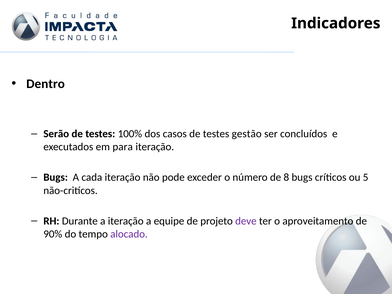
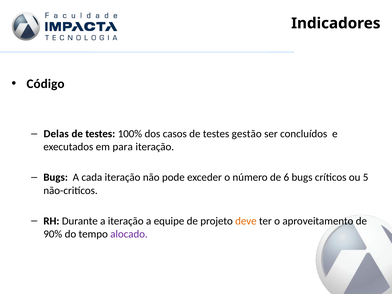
Dentro: Dentro -> Código
Serão: Serão -> Delas
8: 8 -> 6
deve colour: purple -> orange
